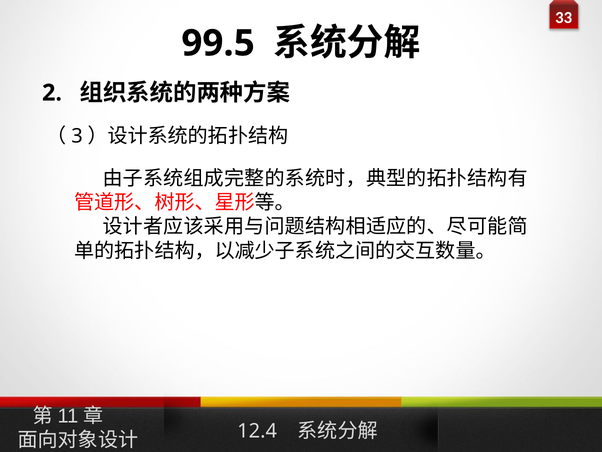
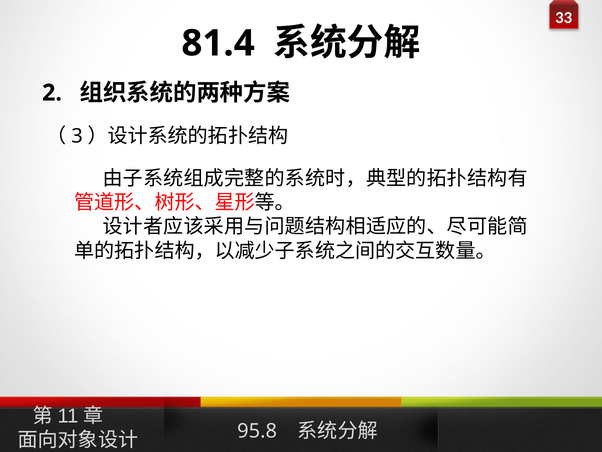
99.5: 99.5 -> 81.4
12.4: 12.4 -> 95.8
